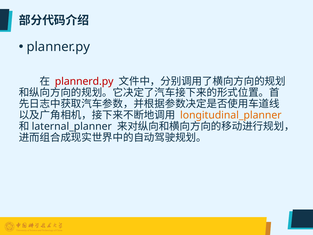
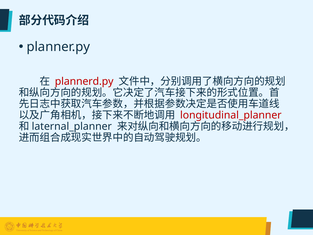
longitudinal_planner colour: orange -> red
